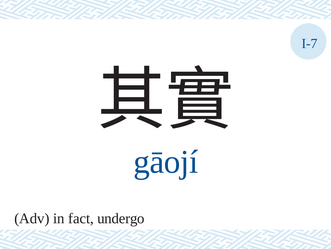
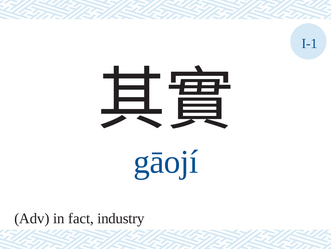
I-7: I-7 -> I-1
undergo: undergo -> industry
